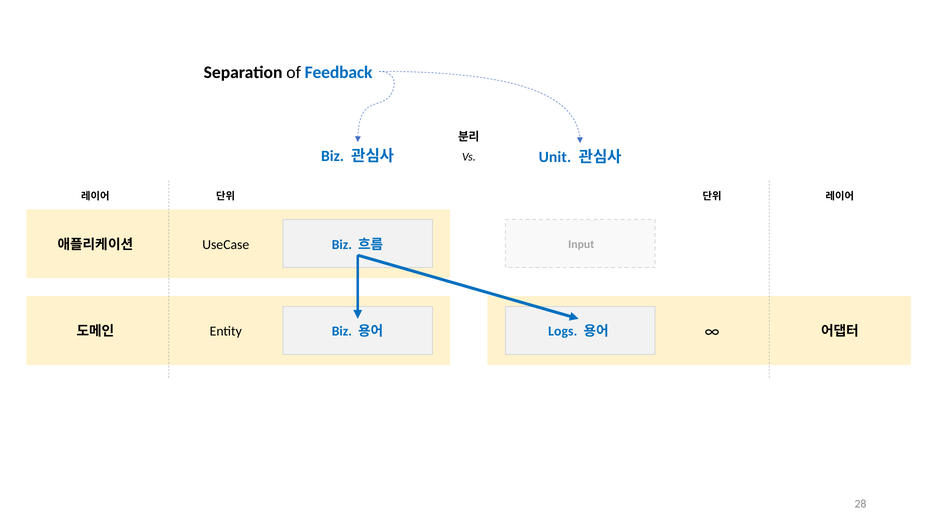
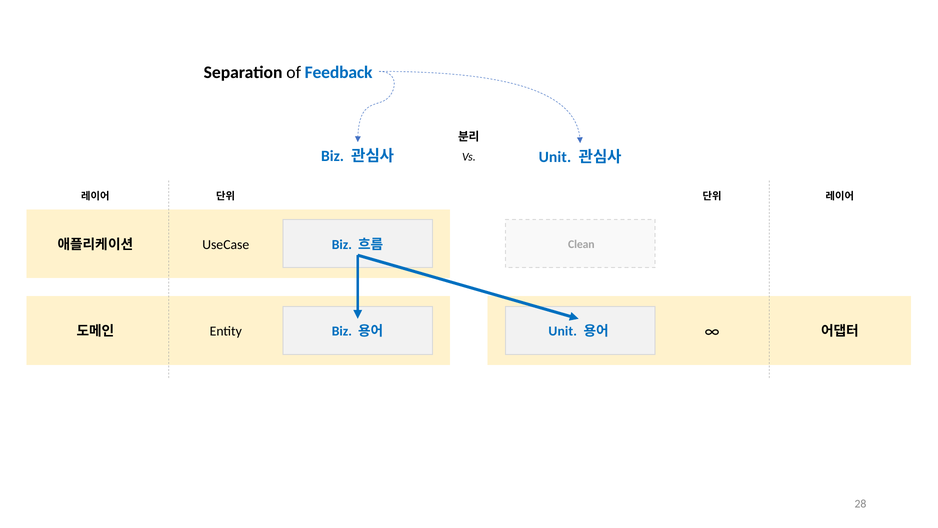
Input: Input -> Clean
Logs at (563, 331): Logs -> Unit
